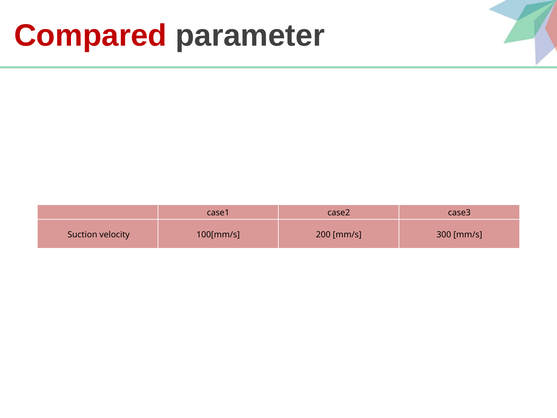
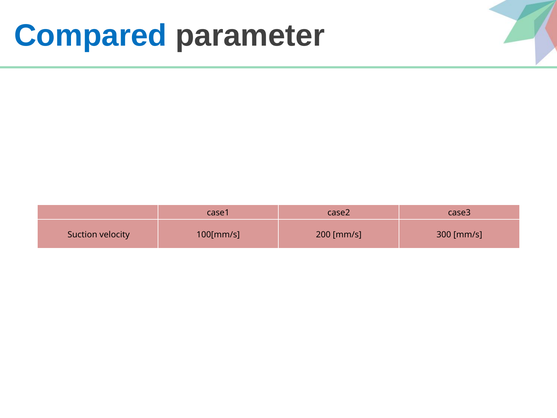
Compared colour: red -> blue
